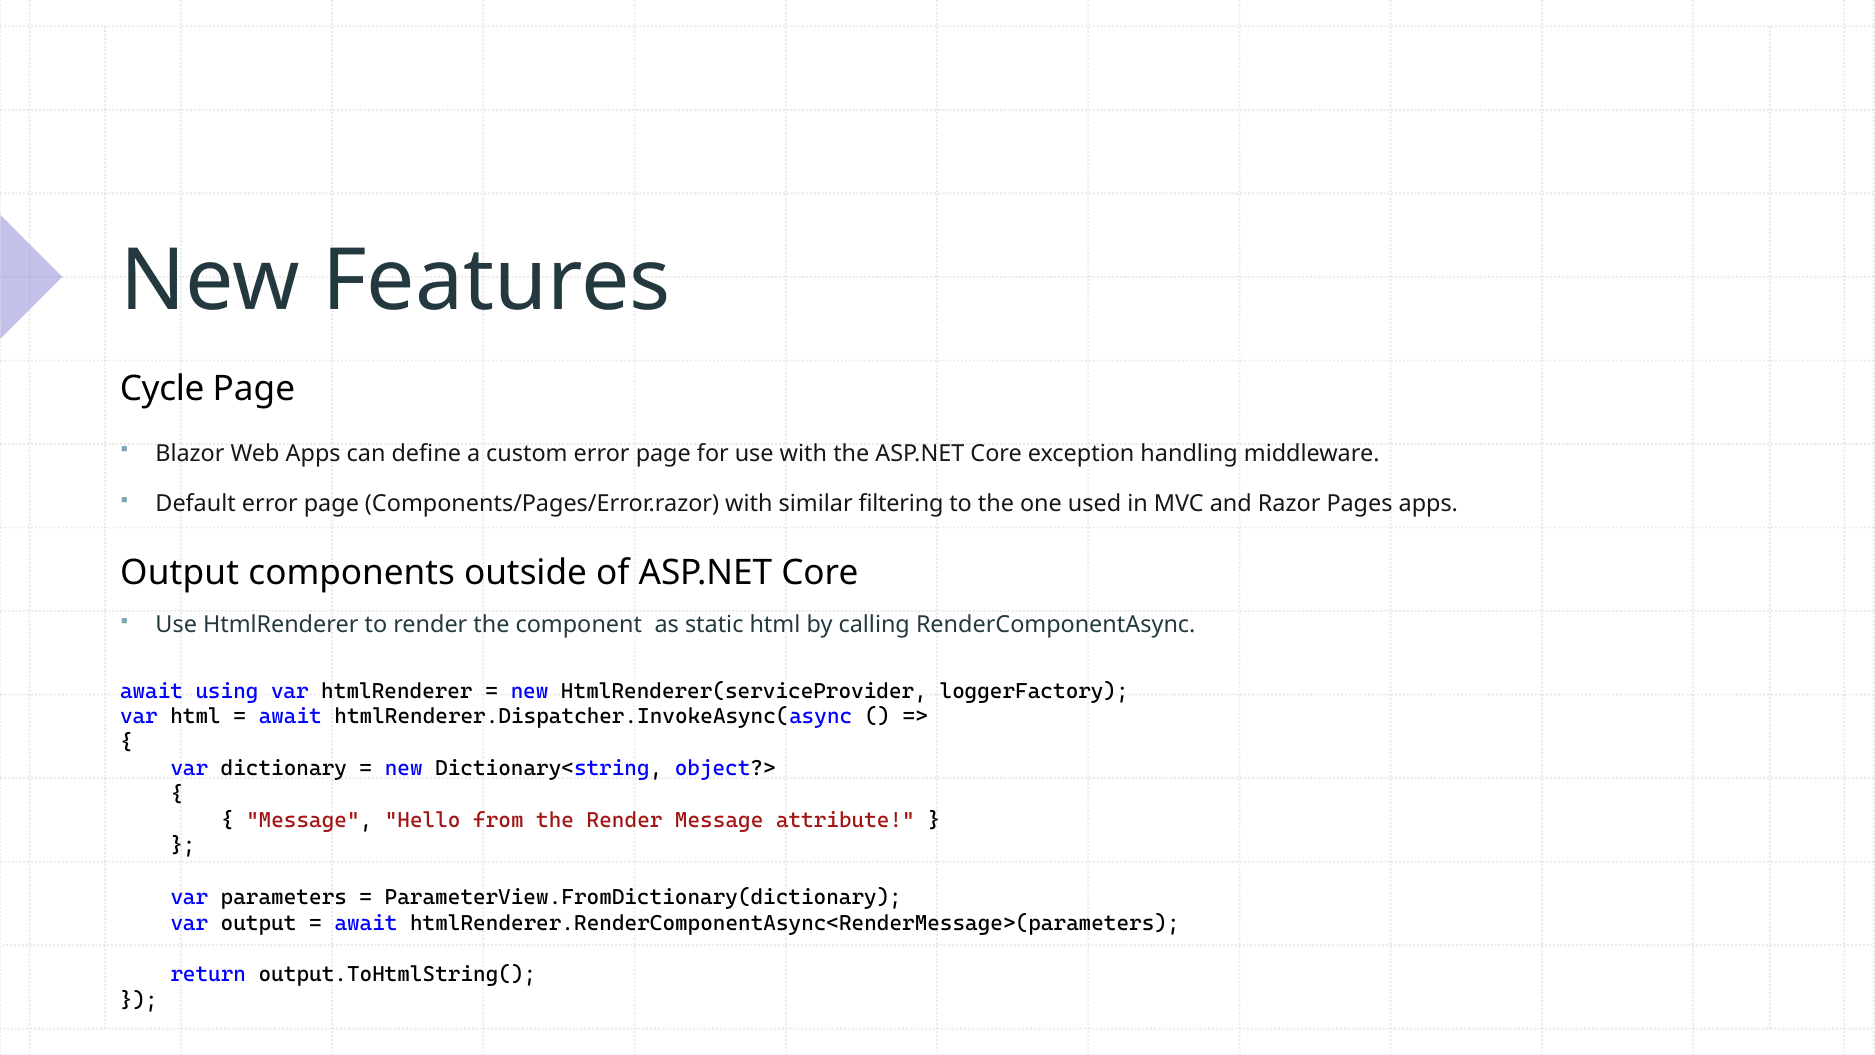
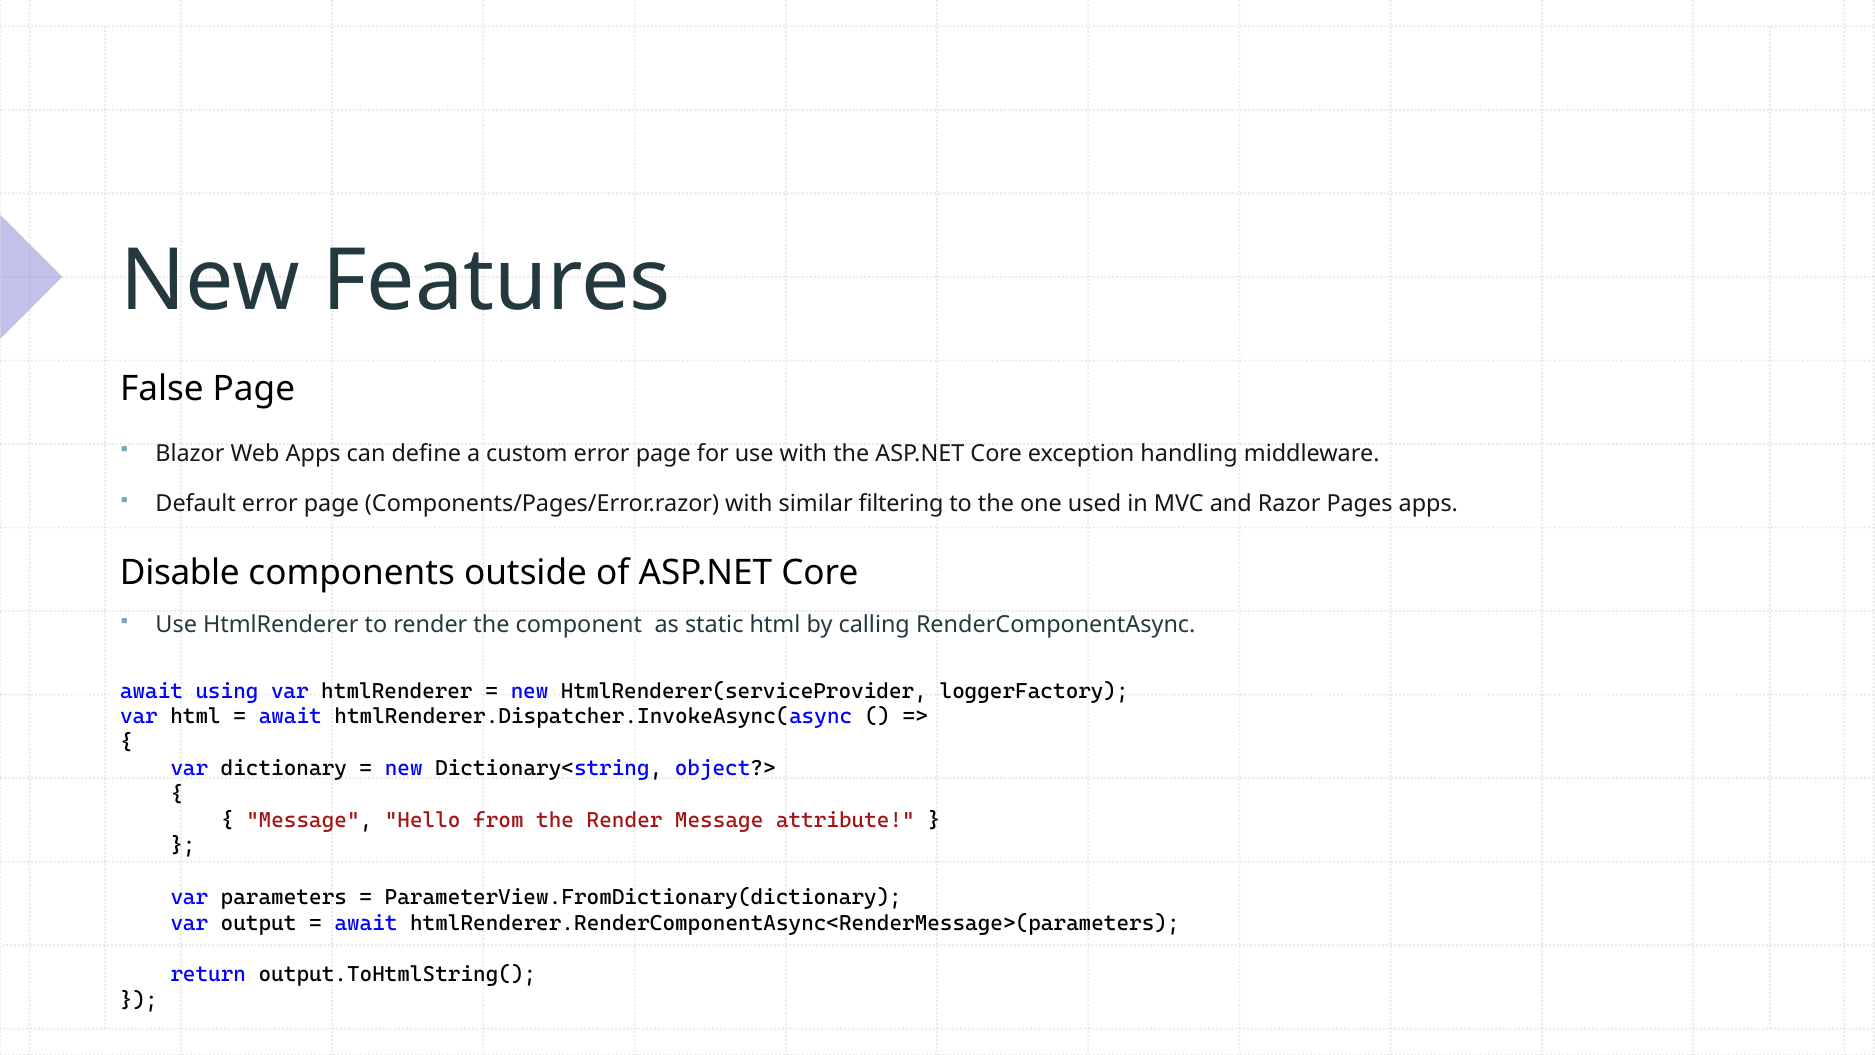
Cycle: Cycle -> False
Output at (180, 573): Output -> Disable
